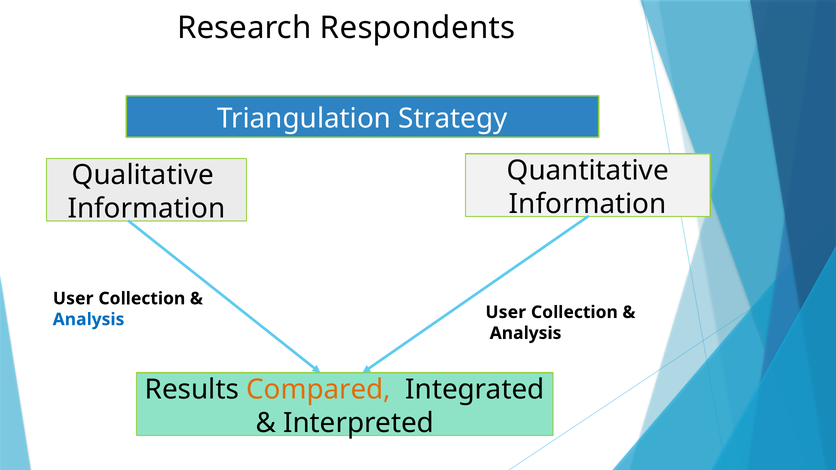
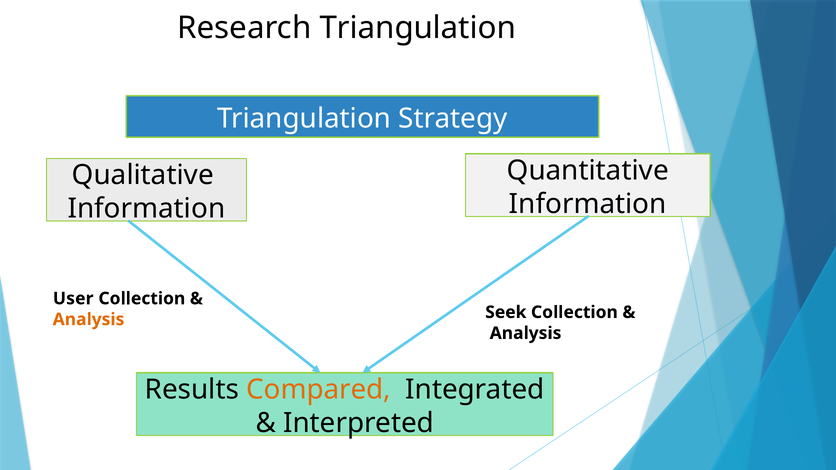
Research Respondents: Respondents -> Triangulation
User at (506, 312): User -> Seek
Analysis at (89, 320) colour: blue -> orange
